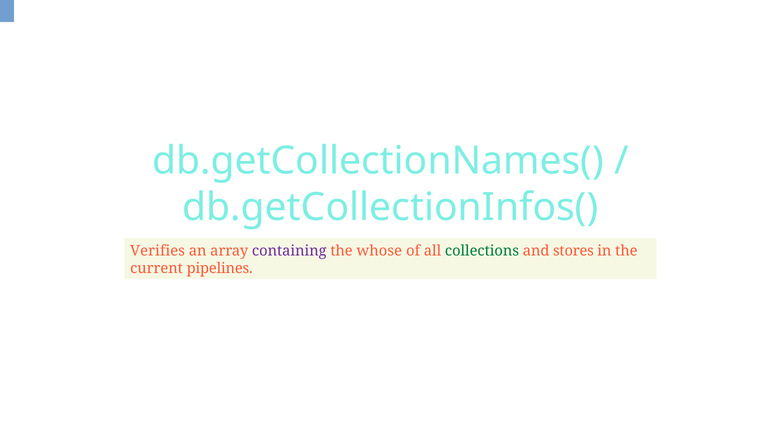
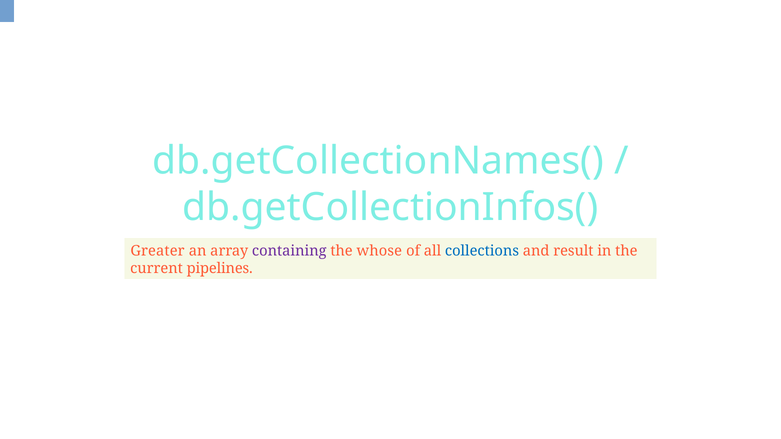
Verifies: Verifies -> Greater
collections colour: green -> blue
stores: stores -> result
